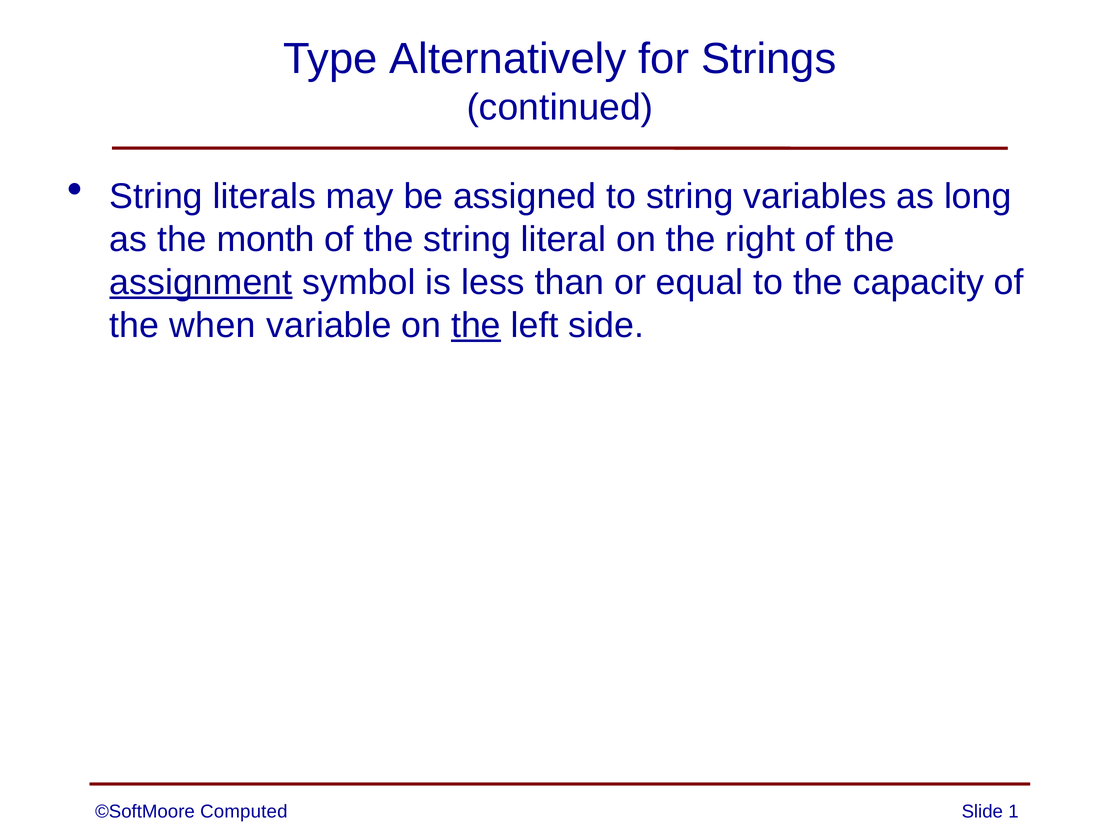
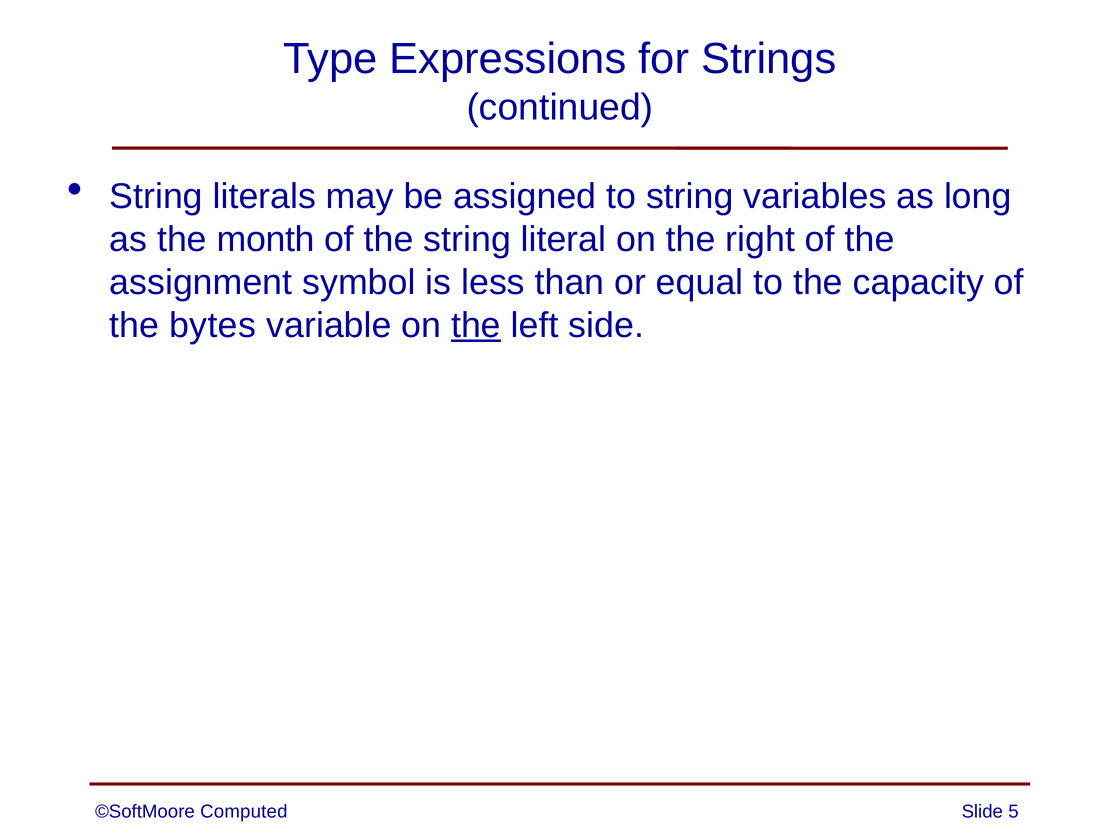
Alternatively: Alternatively -> Expressions
assignment underline: present -> none
when: when -> bytes
1: 1 -> 5
